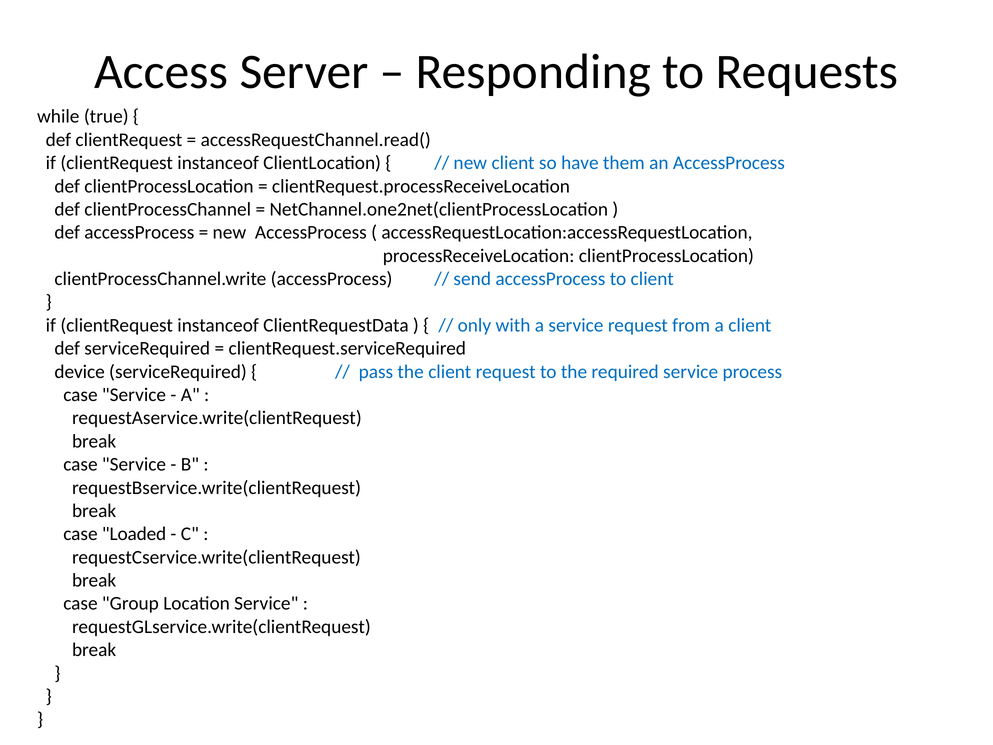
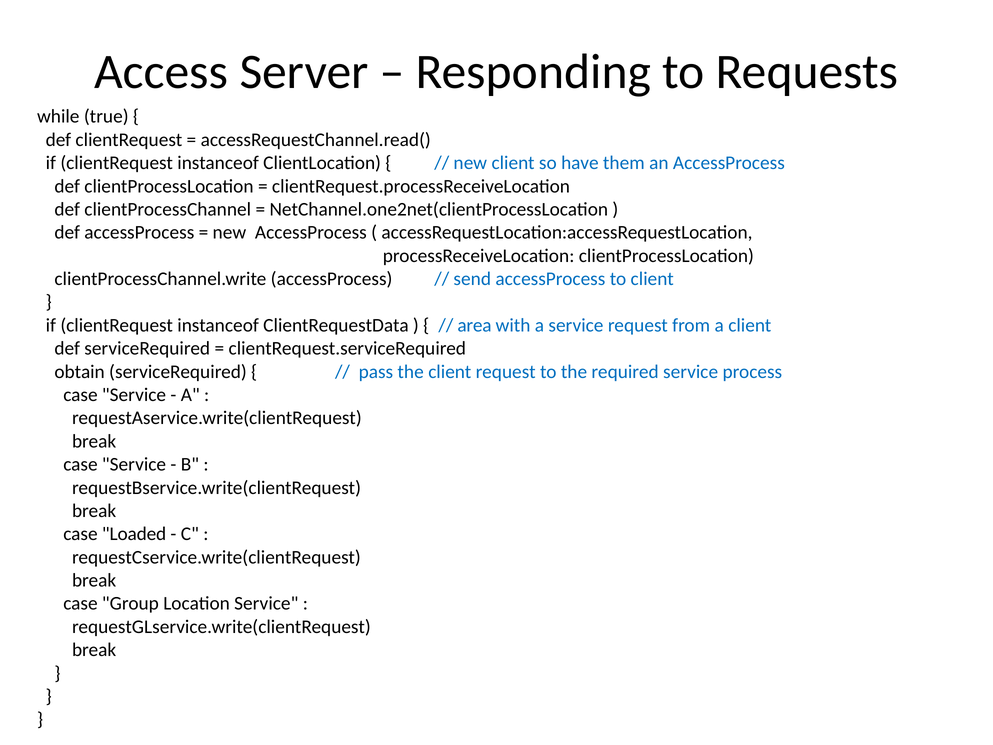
only: only -> area
device: device -> obtain
